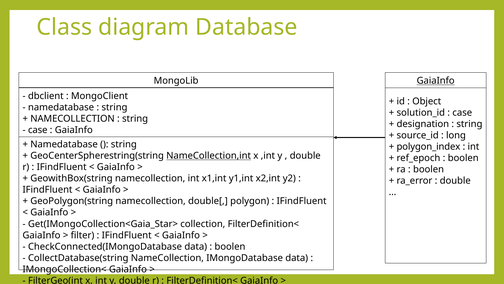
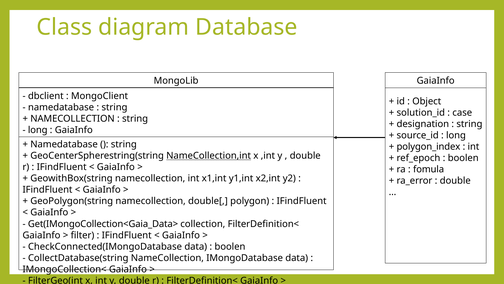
GaiaInfo at (436, 81) underline: present -> none
case at (38, 130): case -> long
boolen at (429, 169): boolen -> fomula
Get(IMongoCollection<Gaia_Star>: Get(IMongoCollection<Gaia_Star> -> Get(IMongoCollection<Gaia_Data>
